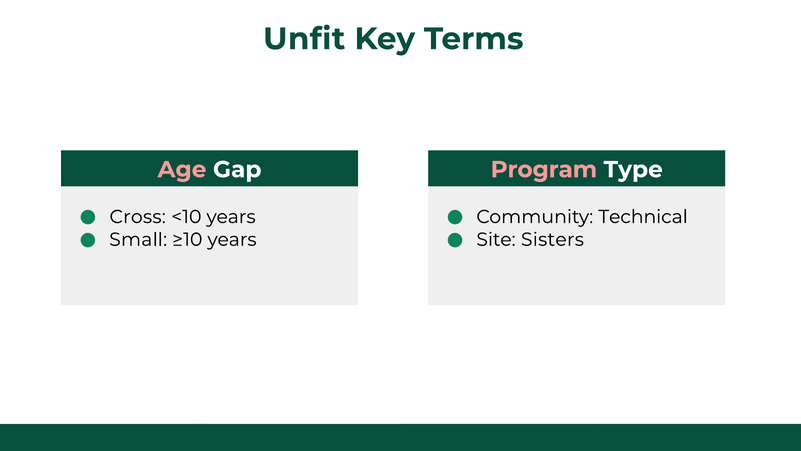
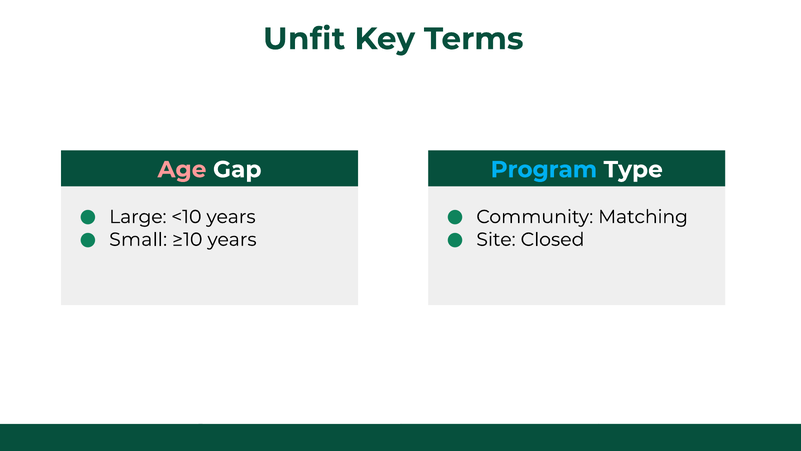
Program colour: pink -> light blue
Cross: Cross -> Large
Technical: Technical -> Matching
Sisters: Sisters -> Closed
